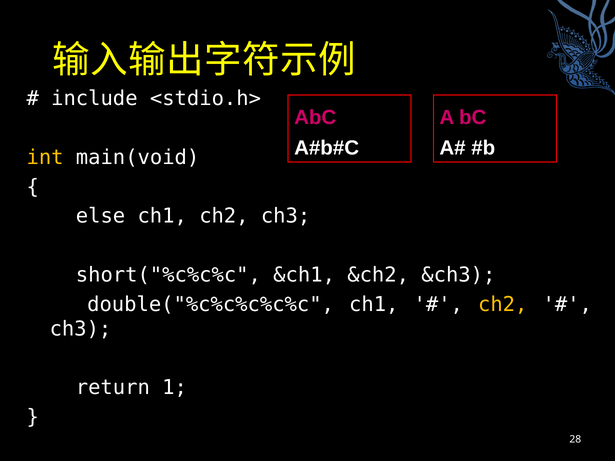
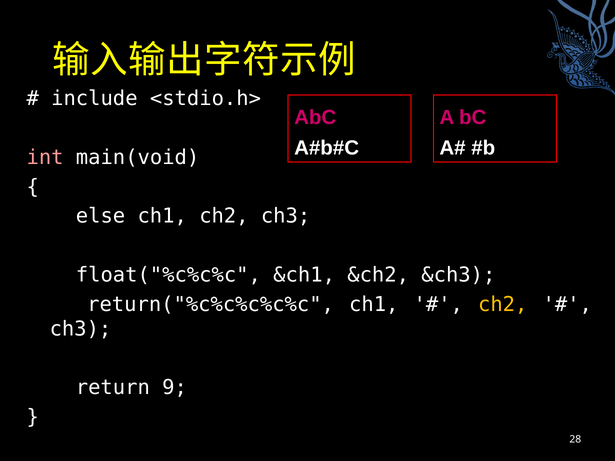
int colour: yellow -> pink
short("%c%c%c: short("%c%c%c -> float("%c%c%c
double("%c%c%c%c%c: double("%c%c%c%c%c -> return("%c%c%c%c%c
1: 1 -> 9
